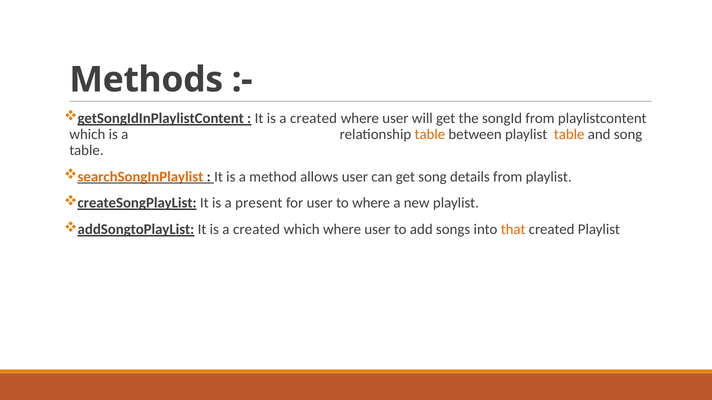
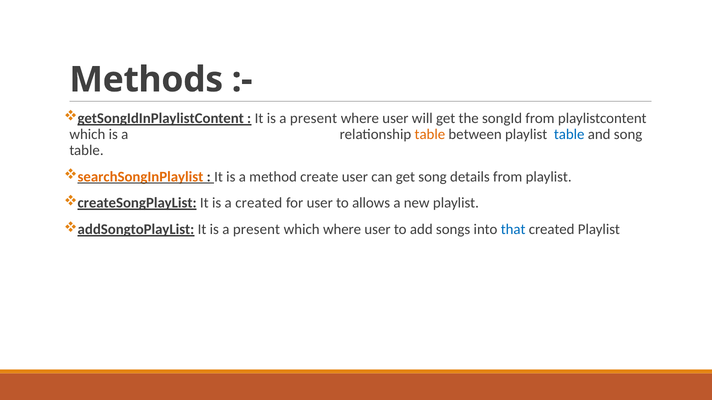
created at (314, 118): created -> present
table at (569, 134) colour: orange -> blue
allows: allows -> create
a present: present -> created
to where: where -> allows
created at (256, 230): created -> present
that colour: orange -> blue
